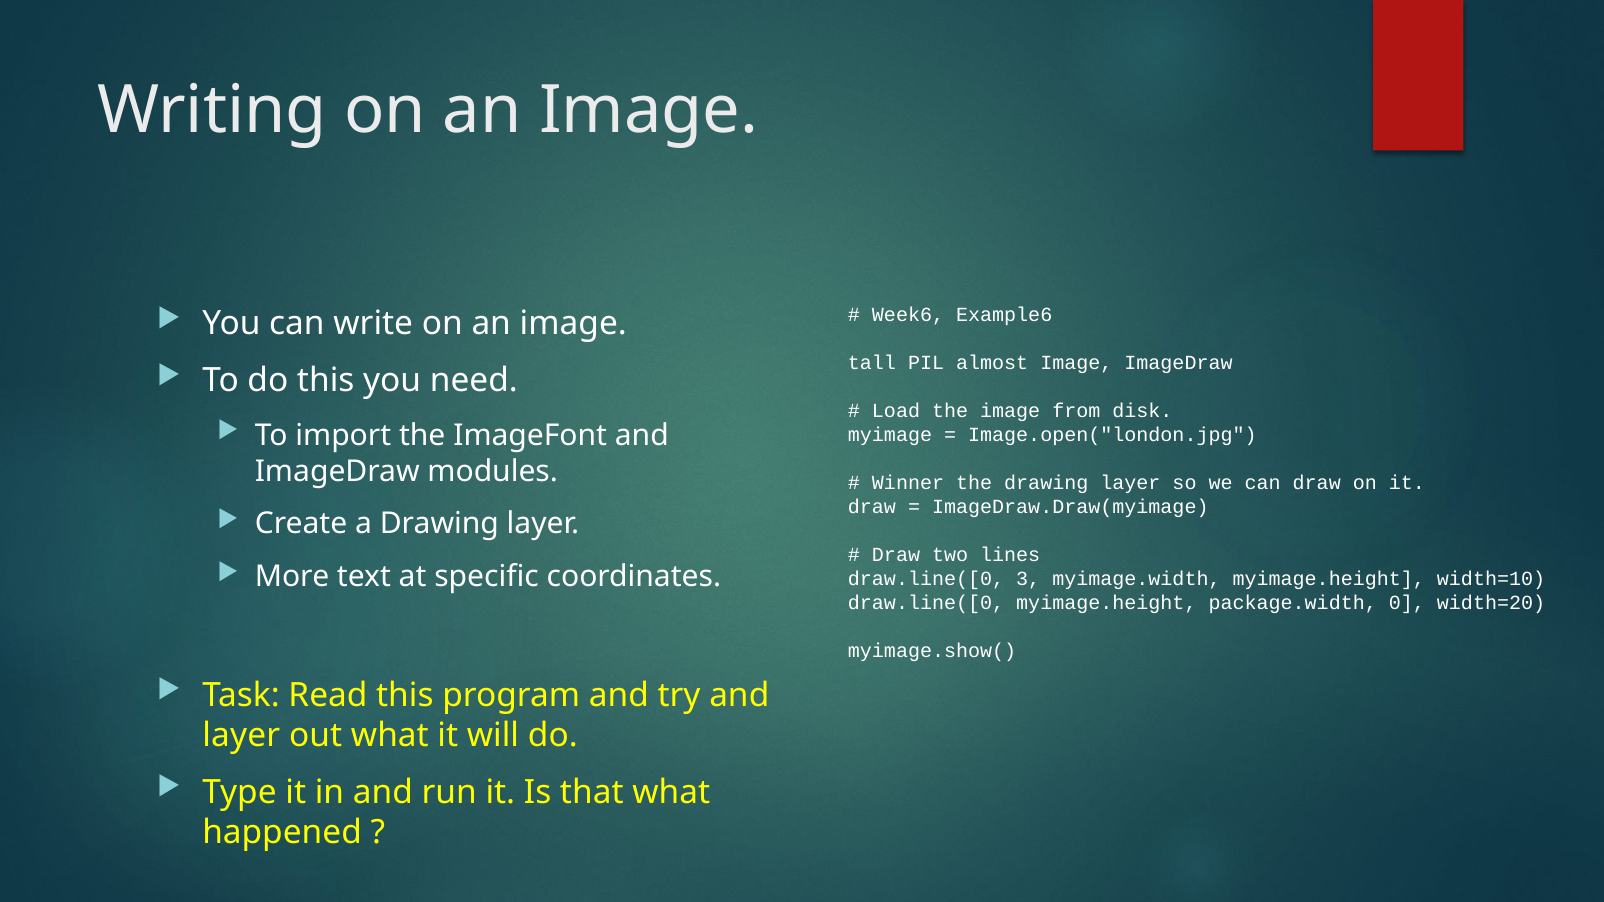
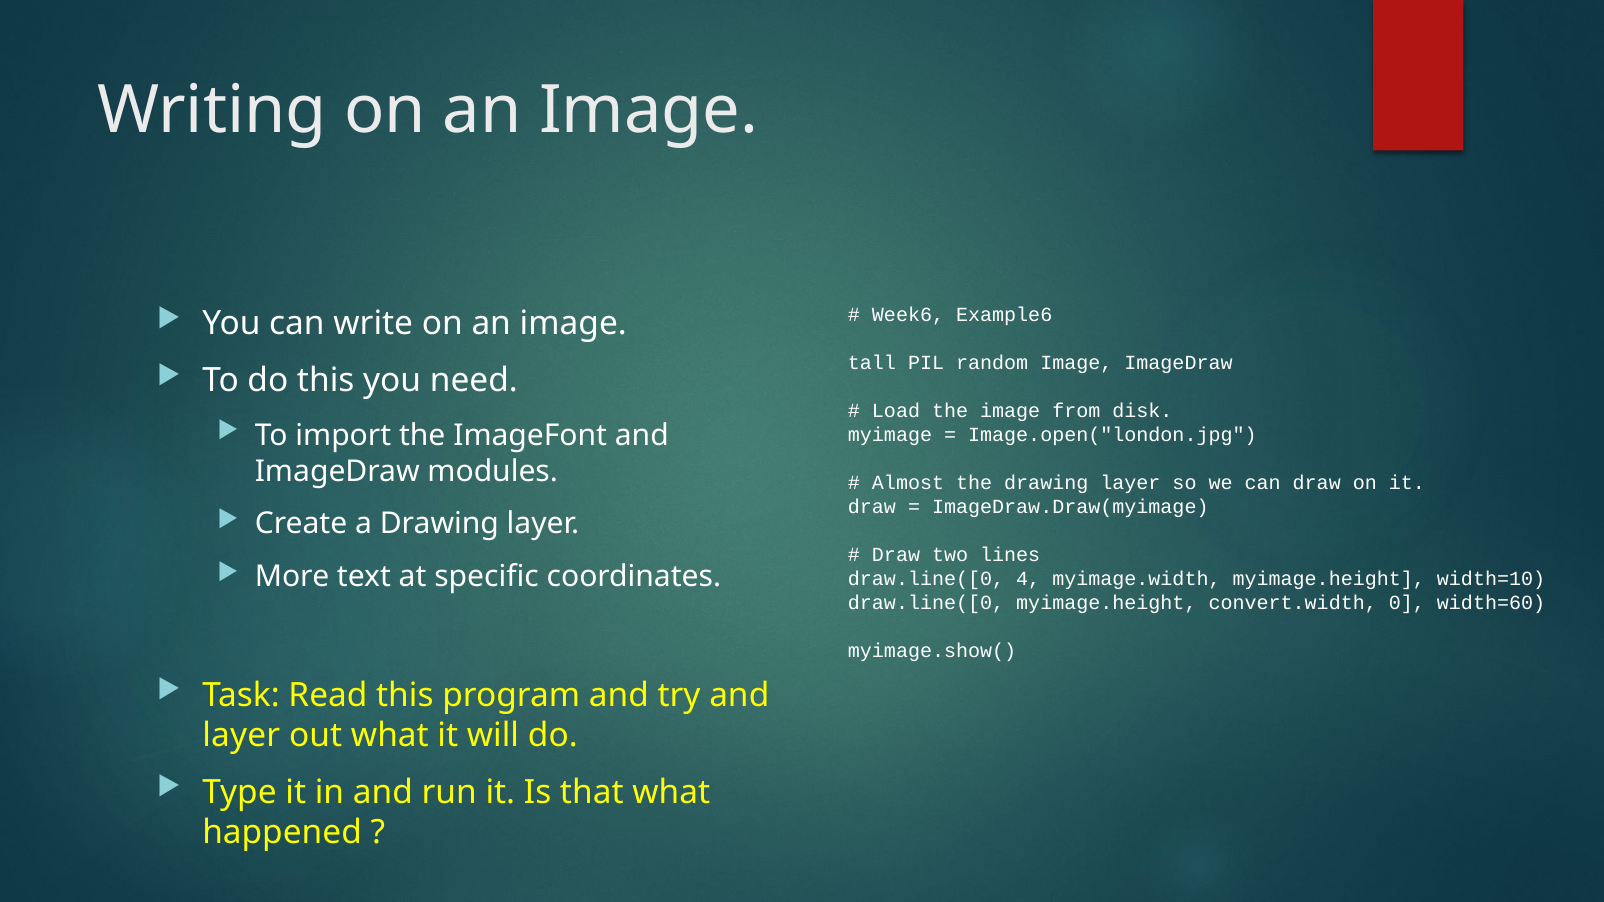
almost: almost -> random
Winner: Winner -> Almost
3: 3 -> 4
package.width: package.width -> convert.width
width=20: width=20 -> width=60
